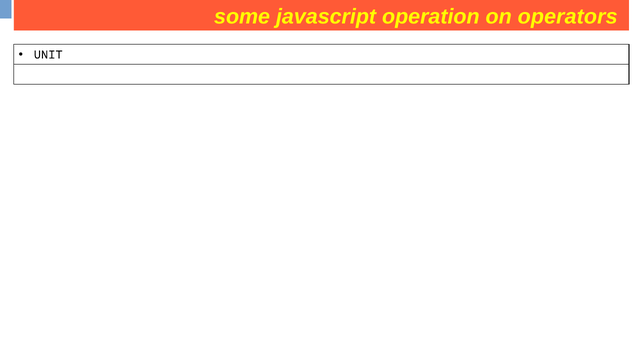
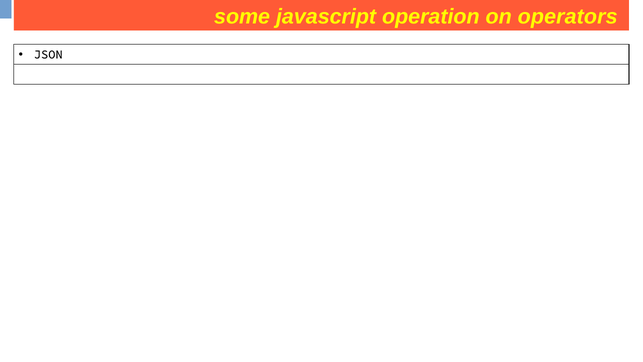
UNIT: UNIT -> JSON
